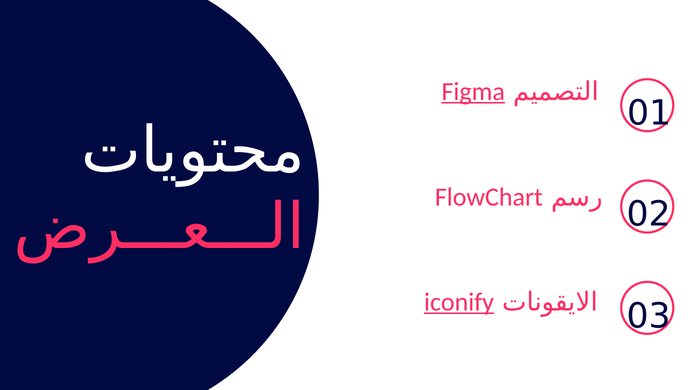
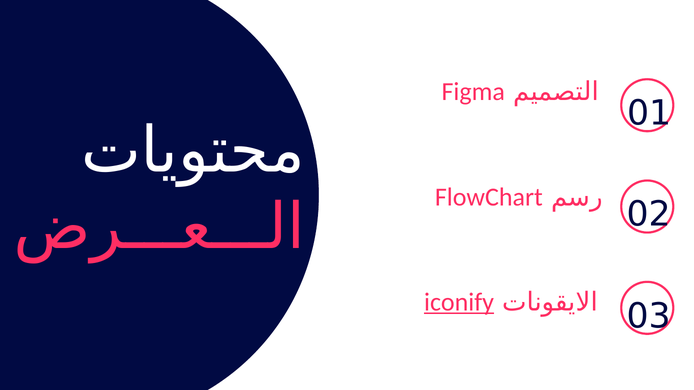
Figma underline: present -> none
